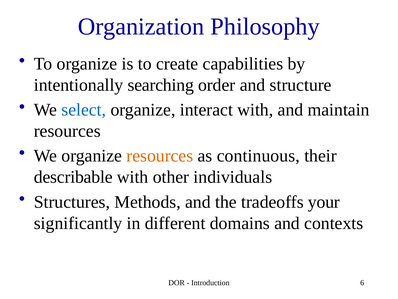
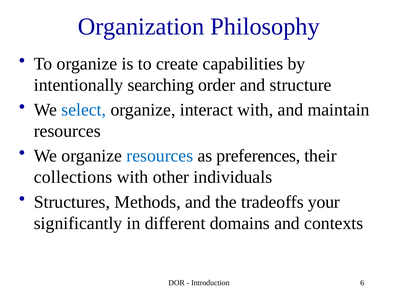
resources at (160, 156) colour: orange -> blue
continuous: continuous -> preferences
describable: describable -> collections
